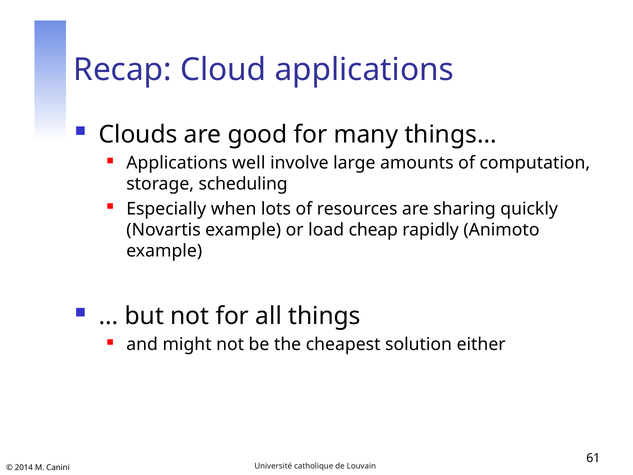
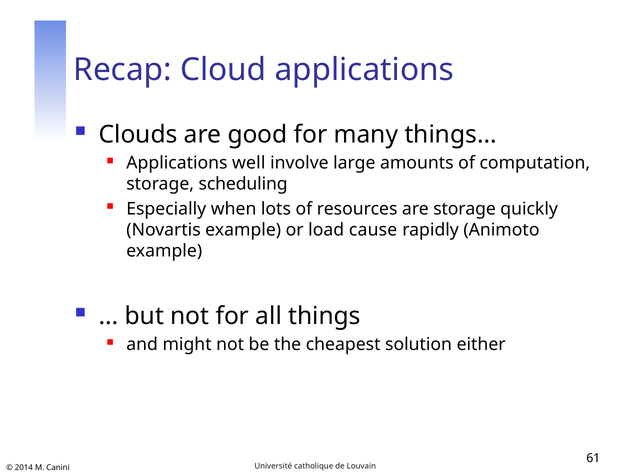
are sharing: sharing -> storage
cheap: cheap -> cause
